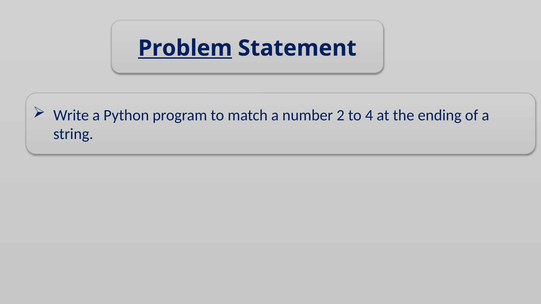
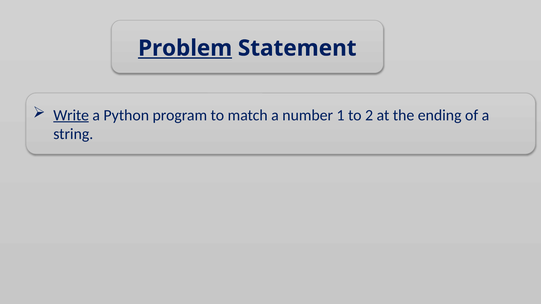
Write underline: none -> present
2: 2 -> 1
4: 4 -> 2
